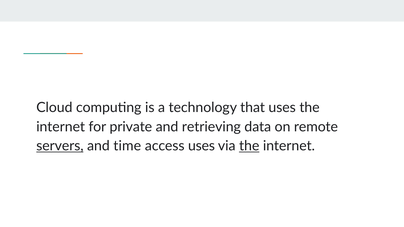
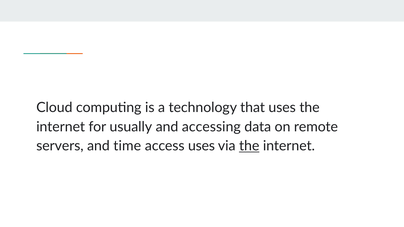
private: private -> usually
retrieving: retrieving -> accessing
servers underline: present -> none
